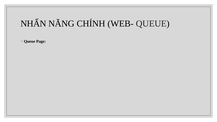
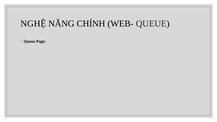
NHẤN: NHẤN -> NGHỆ
